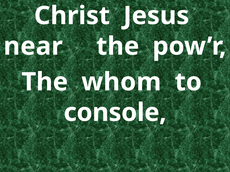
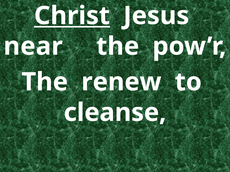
Christ underline: none -> present
whom: whom -> renew
console: console -> cleanse
